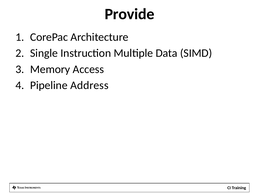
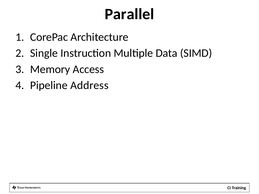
Provide: Provide -> Parallel
